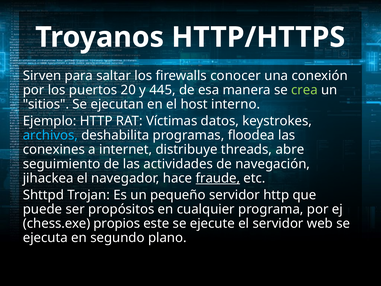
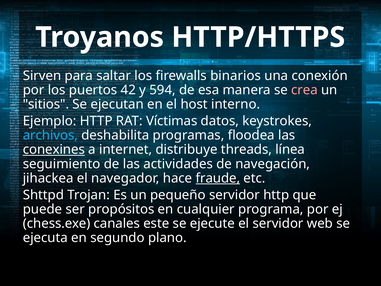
conocer: conocer -> binarios
20: 20 -> 42
445: 445 -> 594
crea colour: light green -> pink
conexines underline: none -> present
abre: abre -> línea
propios: propios -> canales
